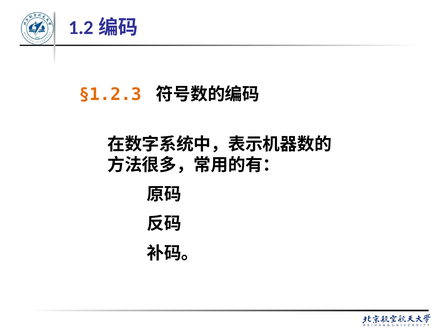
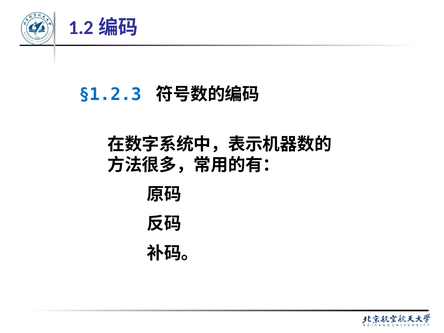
§1.2.3 colour: orange -> blue
